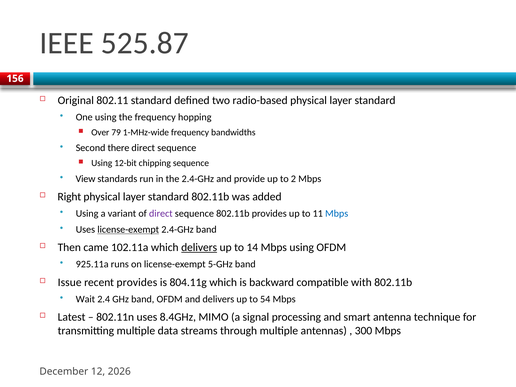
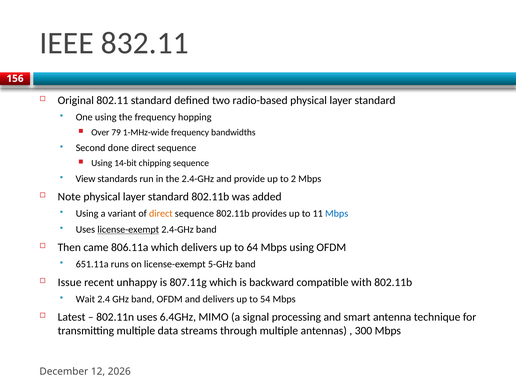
525.87: 525.87 -> 832.11
there: there -> done
12-bit: 12-bit -> 14-bit
Right: Right -> Note
direct at (161, 214) colour: purple -> orange
102.11a: 102.11a -> 806.11a
delivers at (199, 248) underline: present -> none
14: 14 -> 64
925.11a: 925.11a -> 651.11a
recent provides: provides -> unhappy
804.11g: 804.11g -> 807.11g
8.4GHz: 8.4GHz -> 6.4GHz
